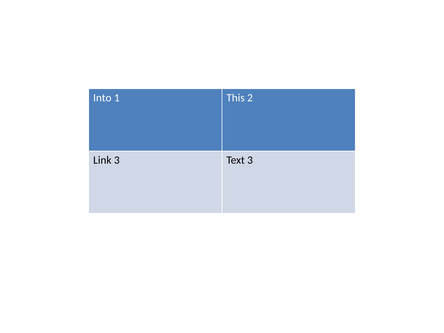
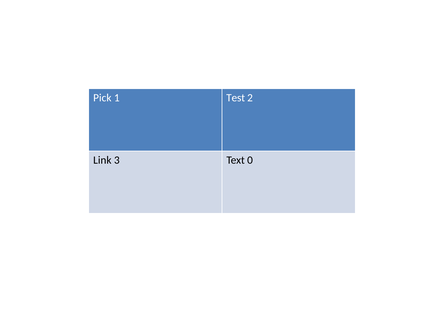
Into: Into -> Pick
This: This -> Test
Text 3: 3 -> 0
